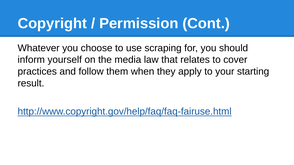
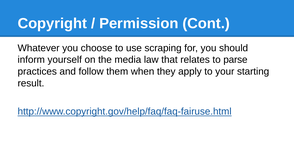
cover: cover -> parse
